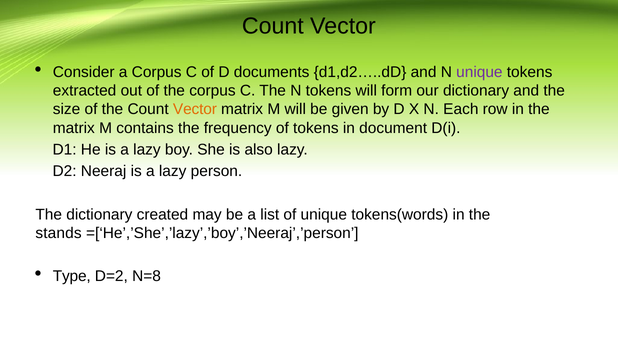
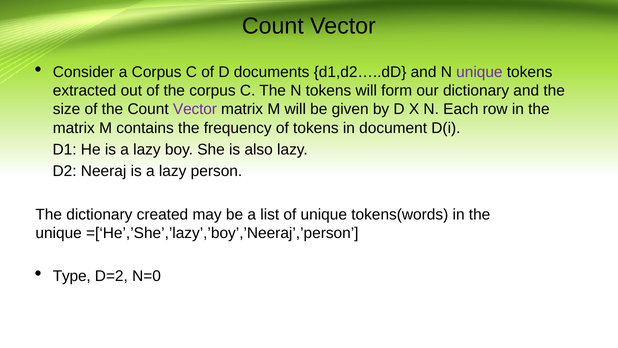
Vector at (195, 109) colour: orange -> purple
stands at (59, 233): stands -> unique
N=8: N=8 -> N=0
